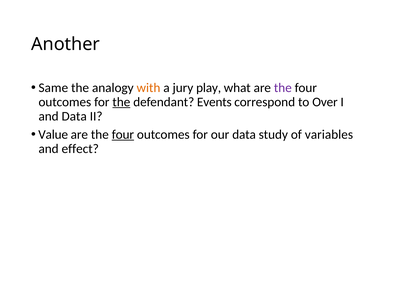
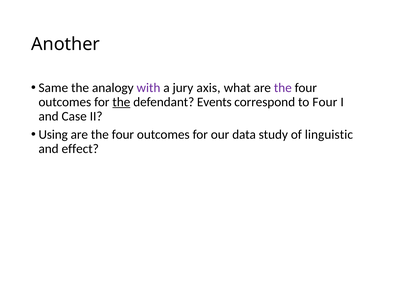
with colour: orange -> purple
play: play -> axis
to Over: Over -> Four
and Data: Data -> Case
Value: Value -> Using
four at (123, 135) underline: present -> none
variables: variables -> linguistic
